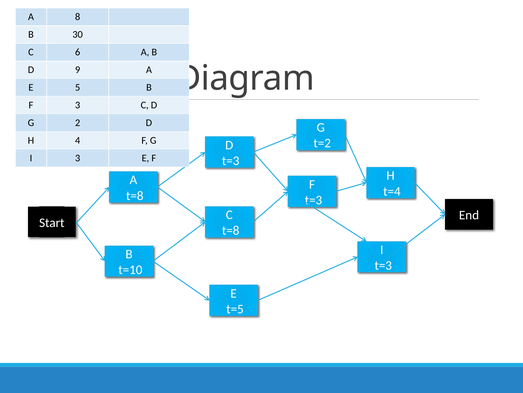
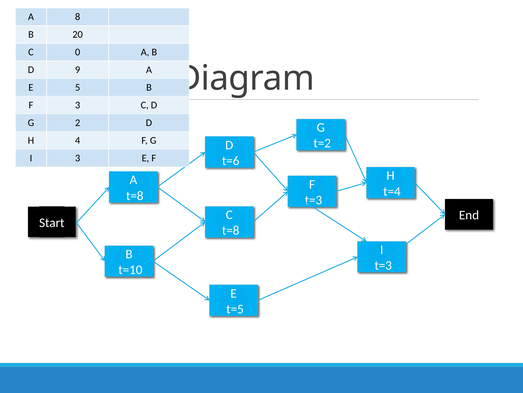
30: 30 -> 20
6: 6 -> 0
t=3 at (231, 160): t=3 -> t=6
